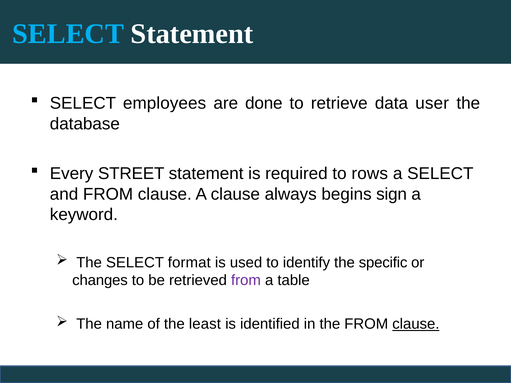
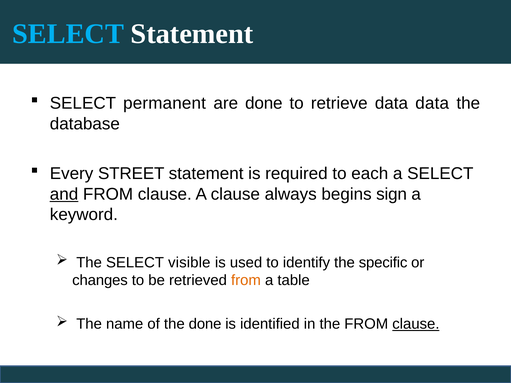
employees: employees -> permanent
data user: user -> data
rows: rows -> each
and underline: none -> present
format: format -> visible
from at (246, 281) colour: purple -> orange
the least: least -> done
